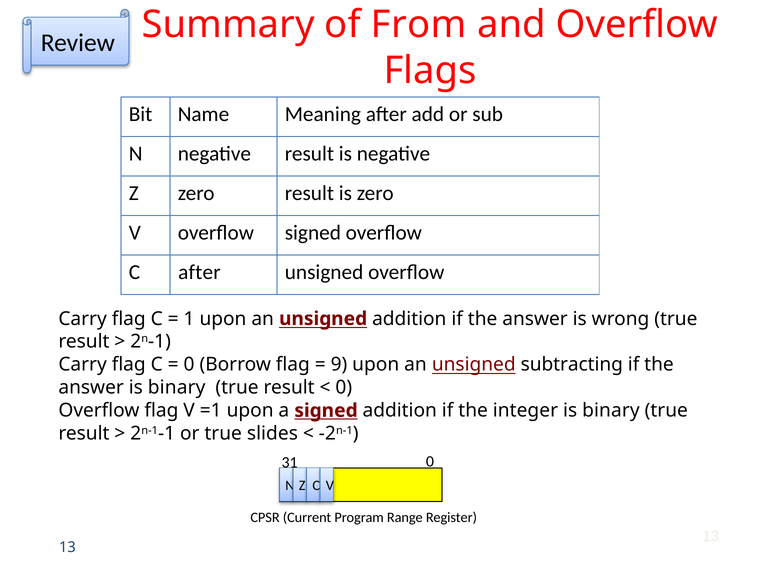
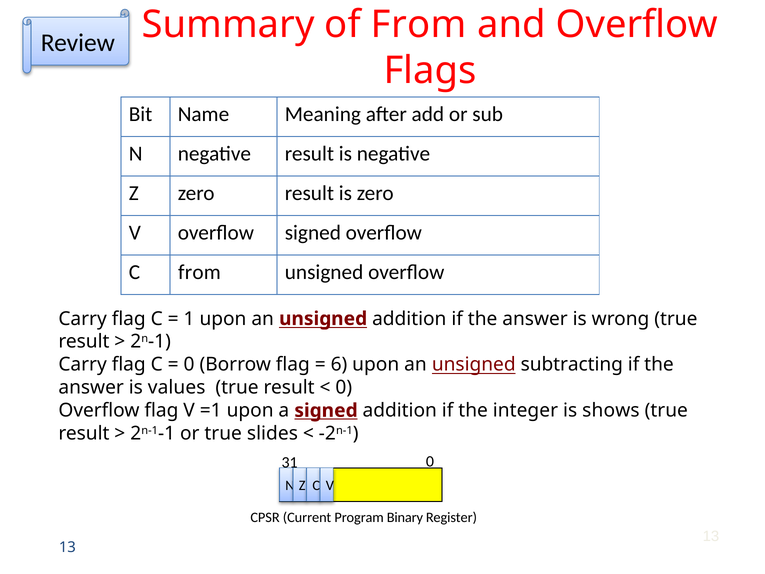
C after: after -> from
9: 9 -> 6
answer is binary: binary -> values
binary at (611, 410): binary -> shows
Range: Range -> Binary
